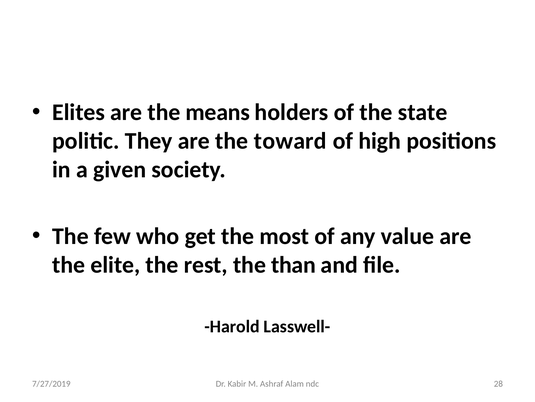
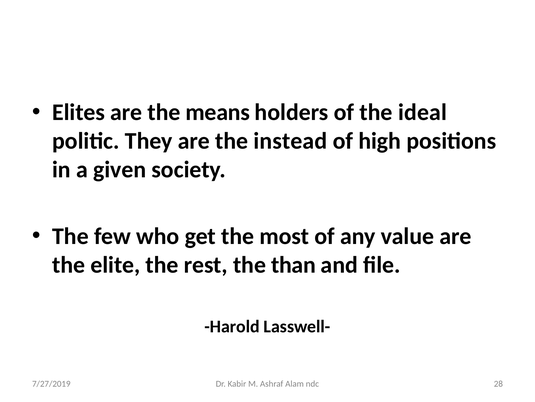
state: state -> ideal
toward: toward -> instead
